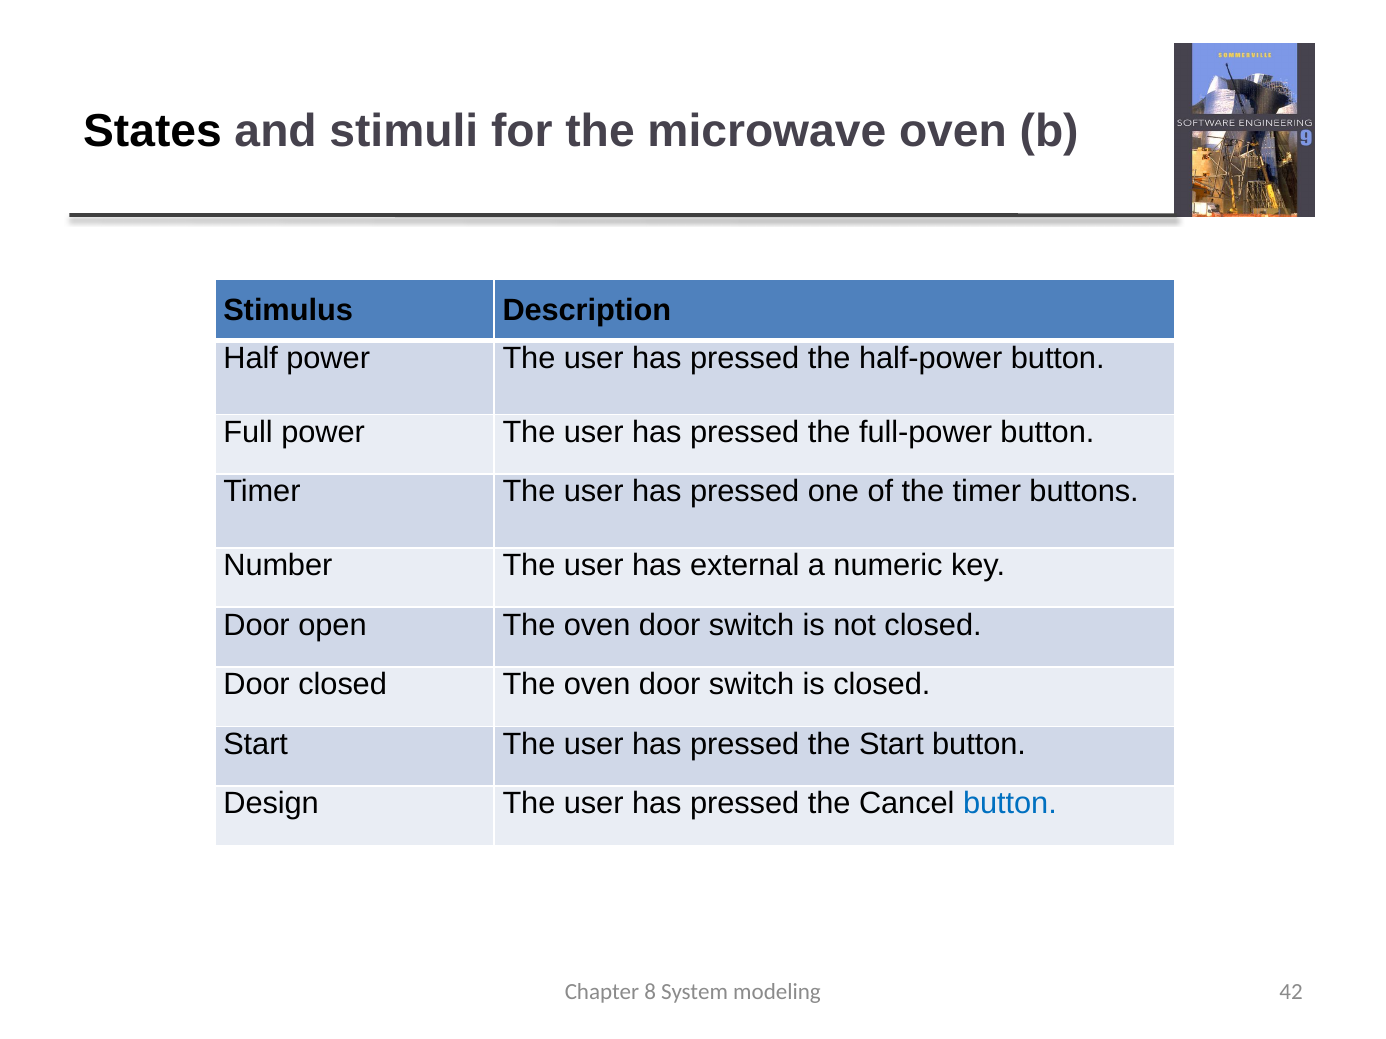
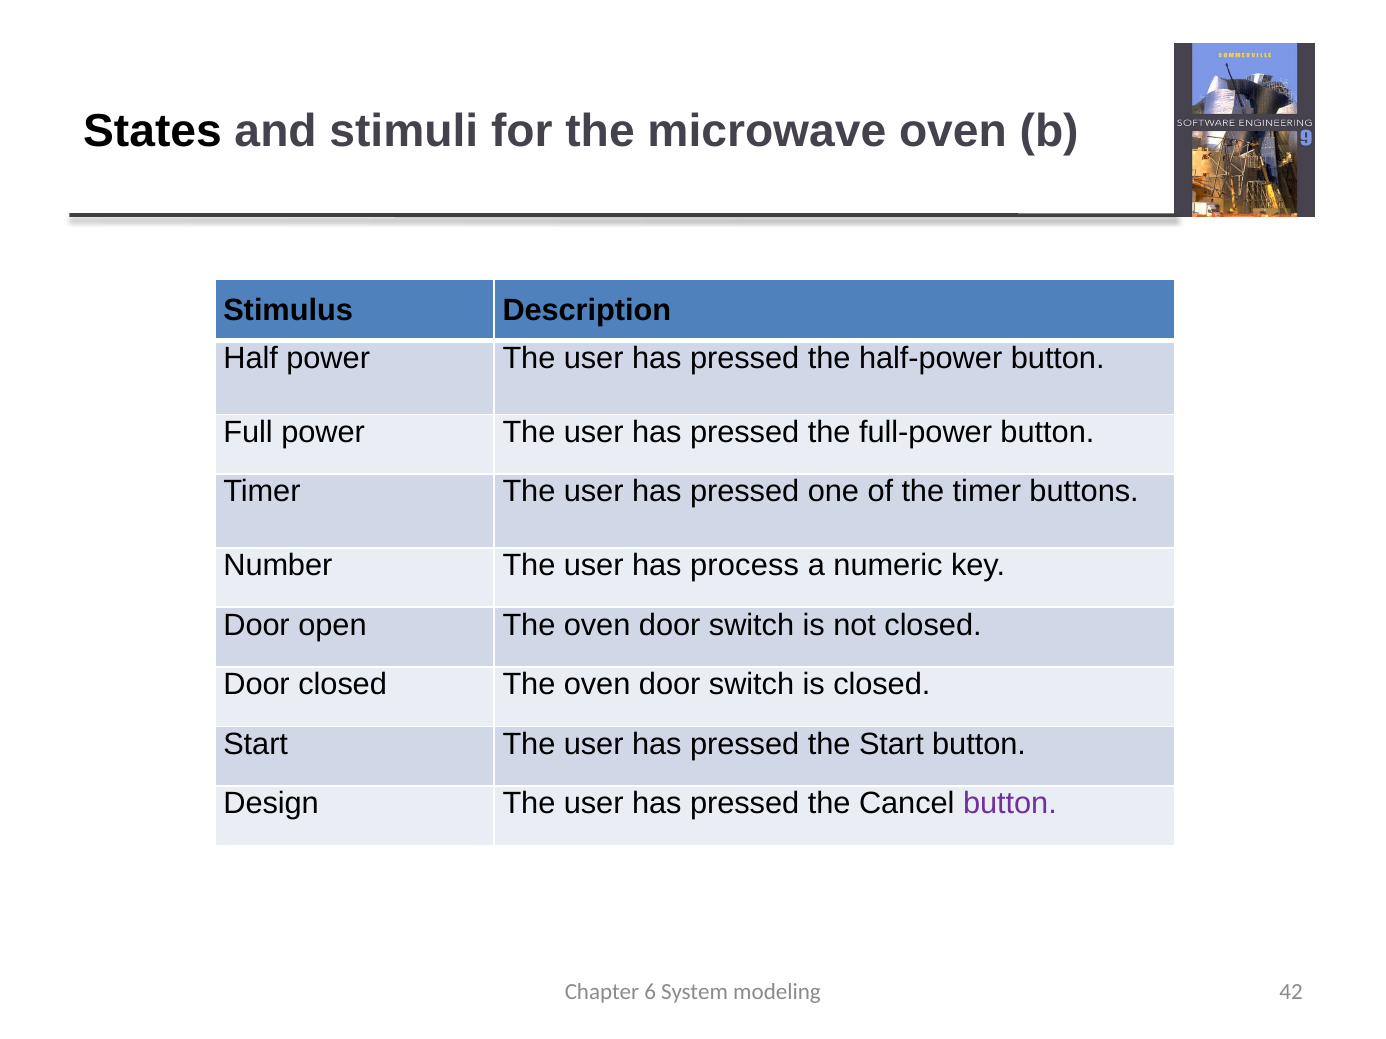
external: external -> process
button at (1010, 804) colour: blue -> purple
8: 8 -> 6
